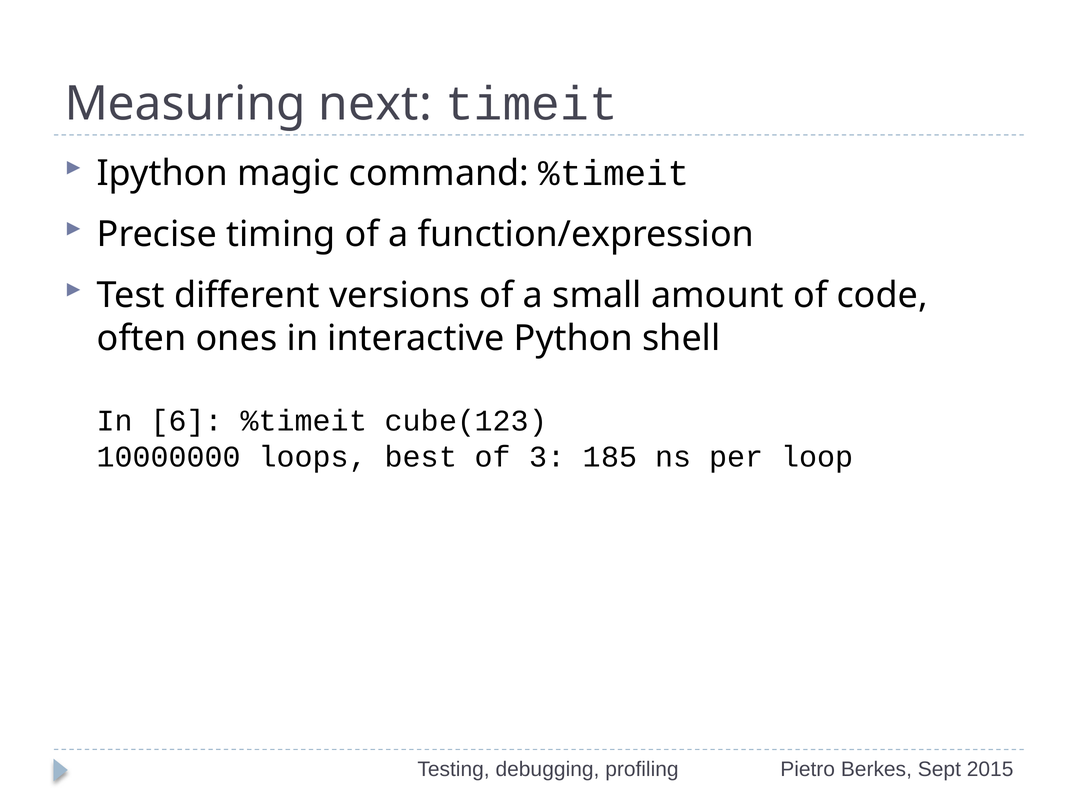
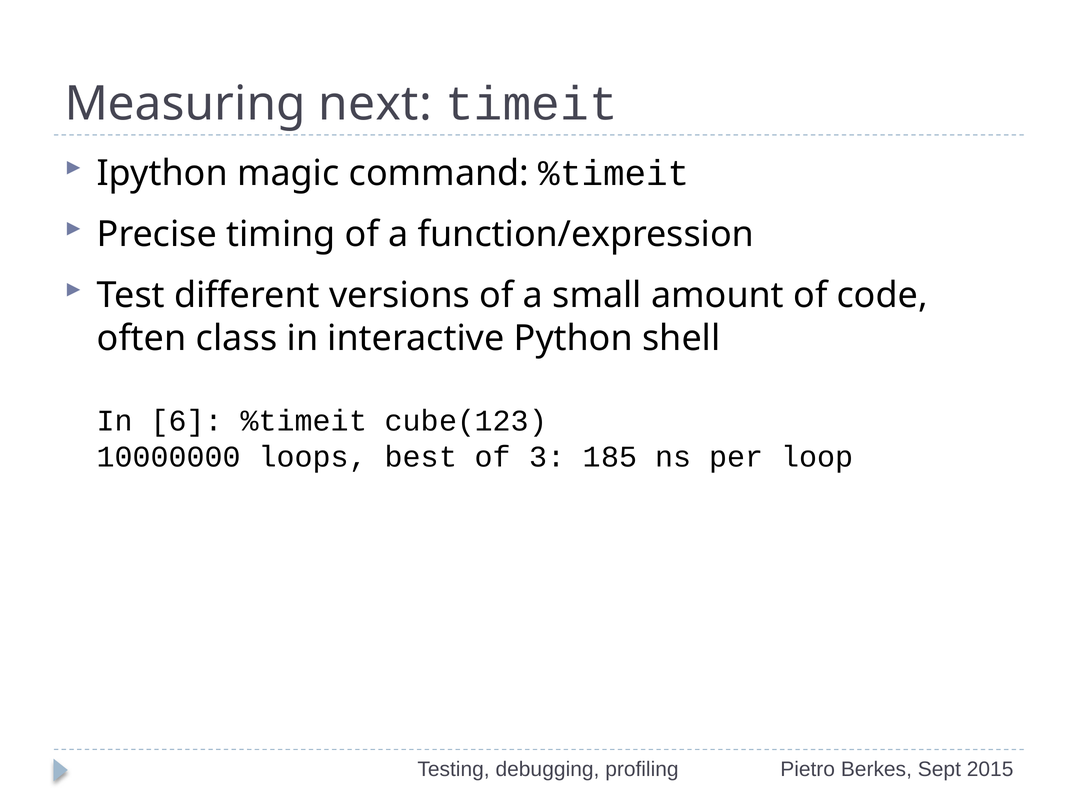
ones: ones -> class
